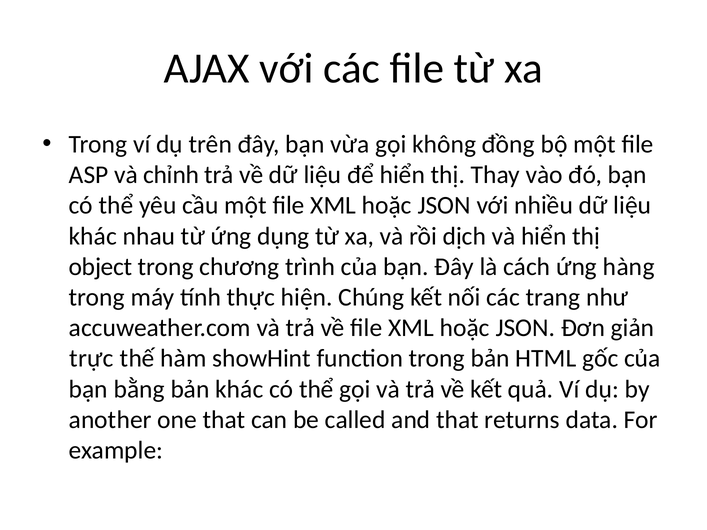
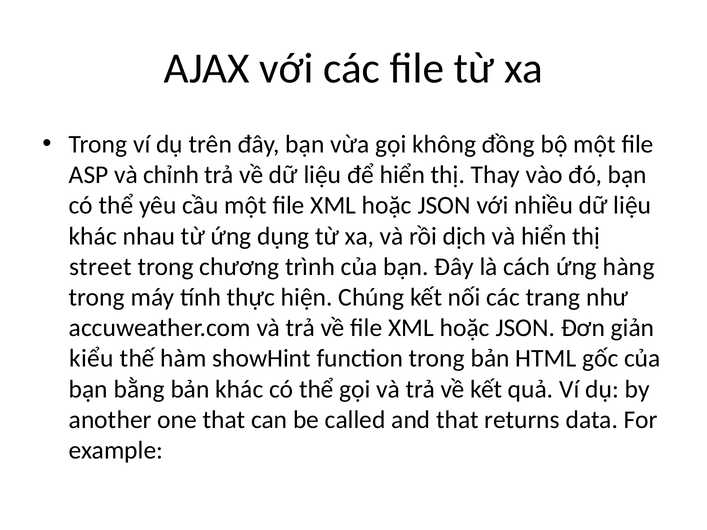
object: object -> street
trực: trực -> kiểu
